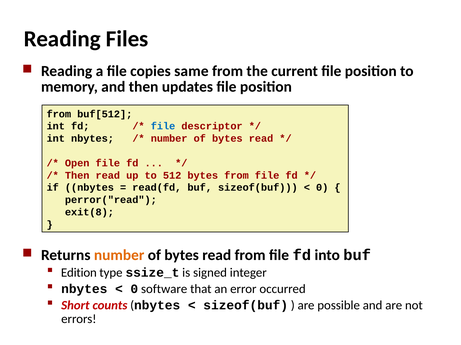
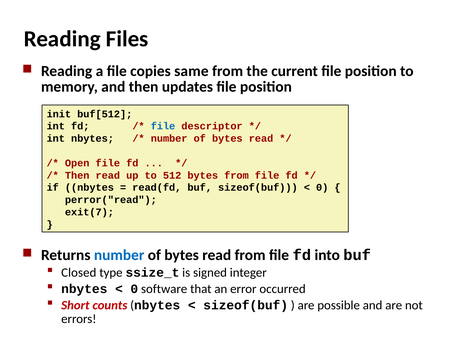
from at (59, 114): from -> init
exit(8: exit(8 -> exit(7
number at (119, 256) colour: orange -> blue
Edition: Edition -> Closed
